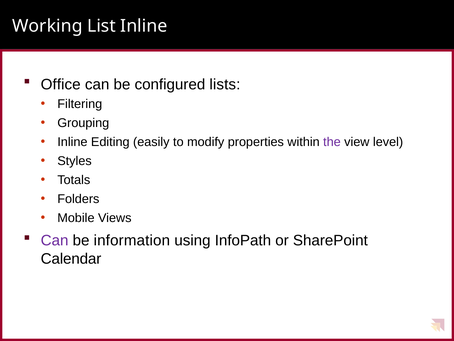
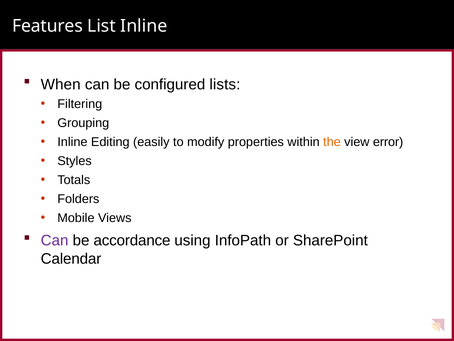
Working: Working -> Features
Office: Office -> When
the colour: purple -> orange
level: level -> error
information: information -> accordance
